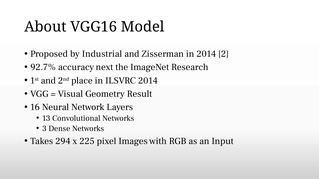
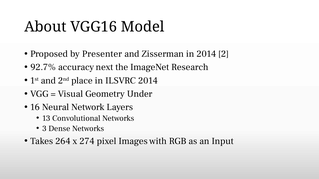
Industrial: Industrial -> Presenter
Result: Result -> Under
294: 294 -> 264
225: 225 -> 274
